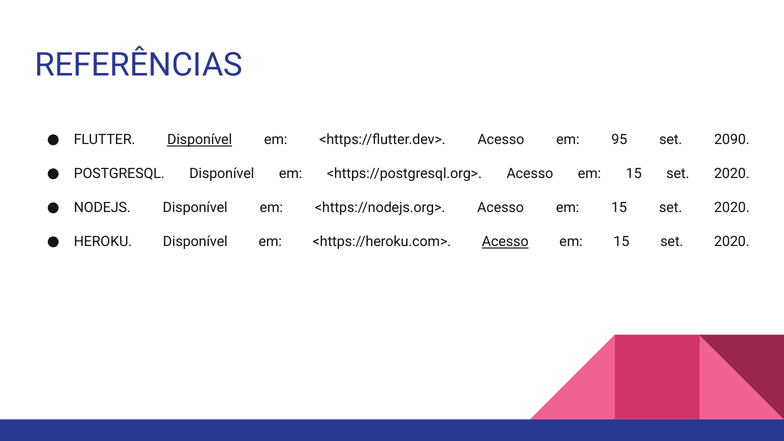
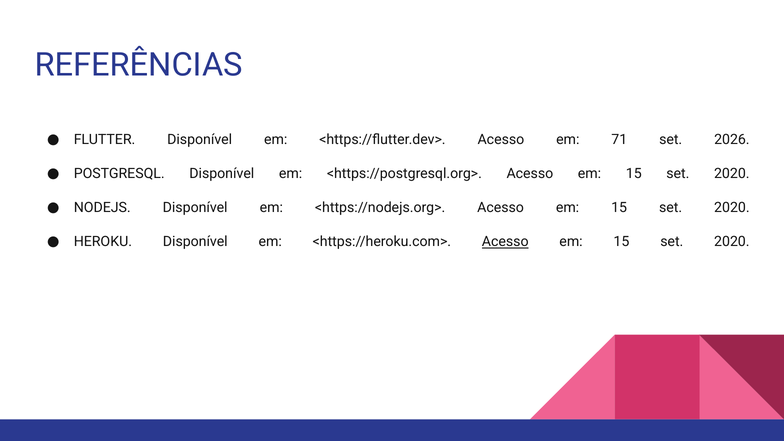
Disponível at (200, 140) underline: present -> none
95: 95 -> 71
2090: 2090 -> 2026
